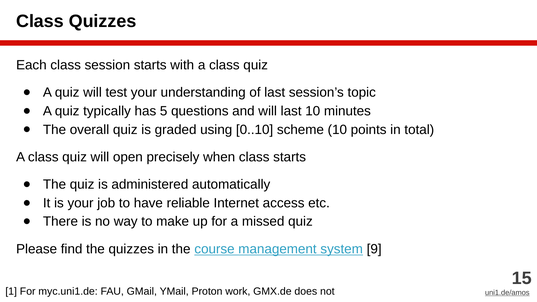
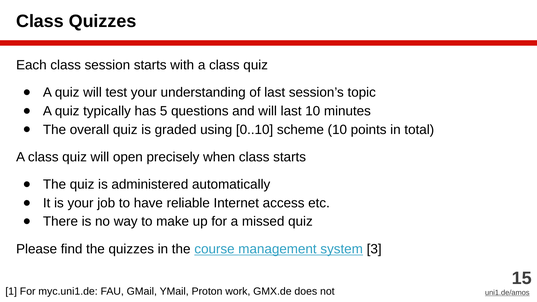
9: 9 -> 3
